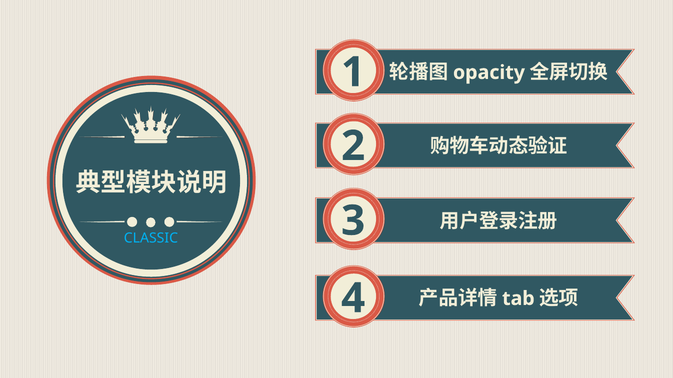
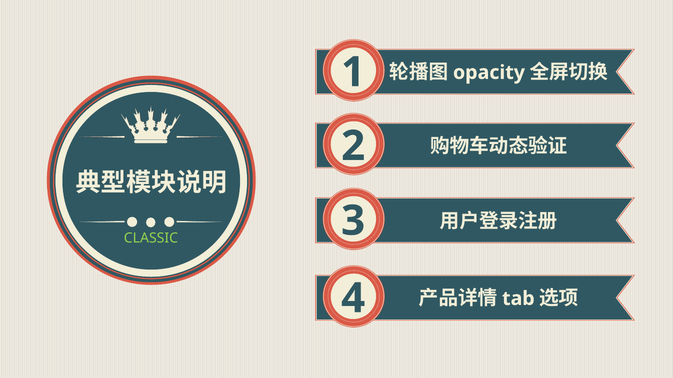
CLASSIC colour: light blue -> light green
